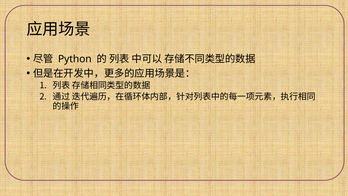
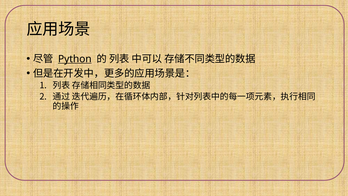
Python underline: none -> present
